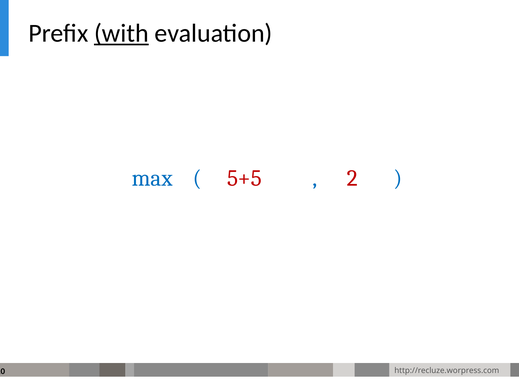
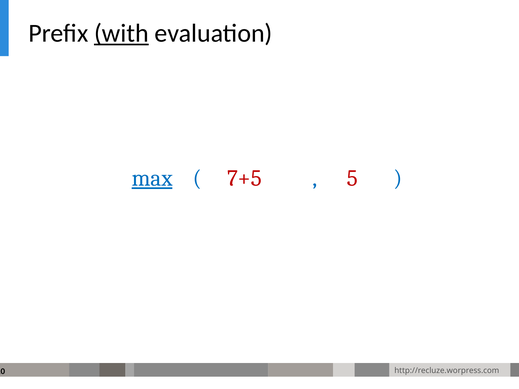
max underline: none -> present
5+5: 5+5 -> 7+5
2: 2 -> 5
